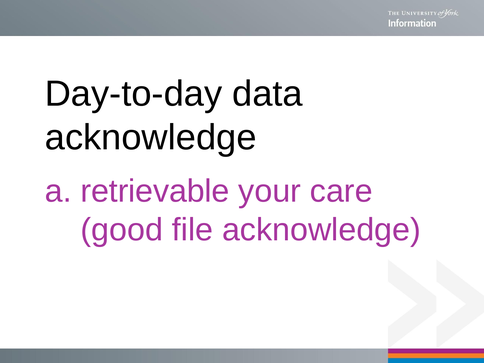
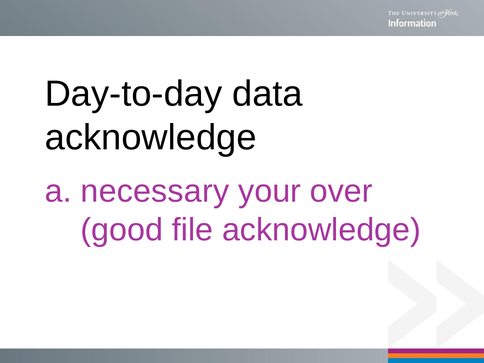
retrievable: retrievable -> necessary
care: care -> over
